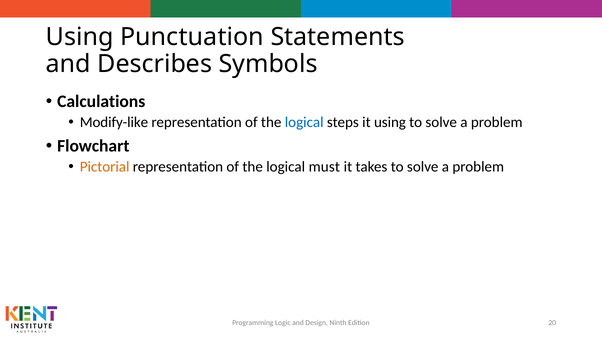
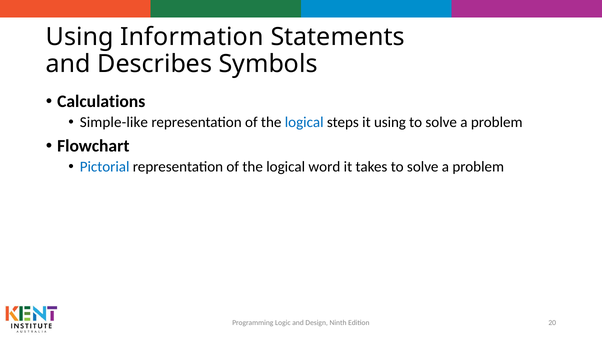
Punctuation: Punctuation -> Information
Modify-like: Modify-like -> Simple-like
Pictorial colour: orange -> blue
must: must -> word
